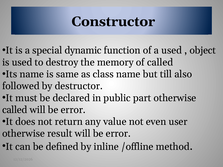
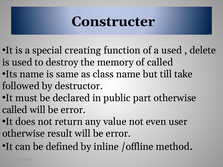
Constructor: Constructor -> Constructer
dynamic: dynamic -> creating
object: object -> delete
also: also -> take
